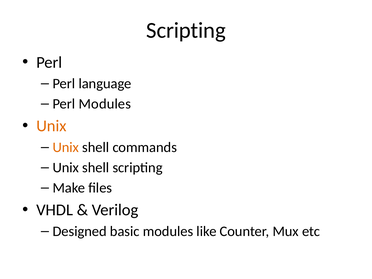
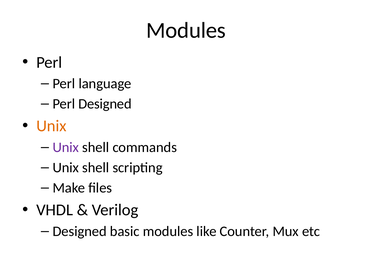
Scripting at (186, 30): Scripting -> Modules
Perl Modules: Modules -> Designed
Unix at (66, 147) colour: orange -> purple
